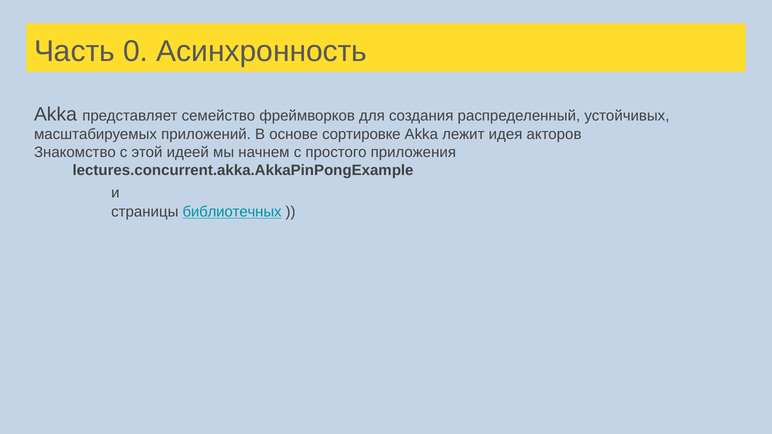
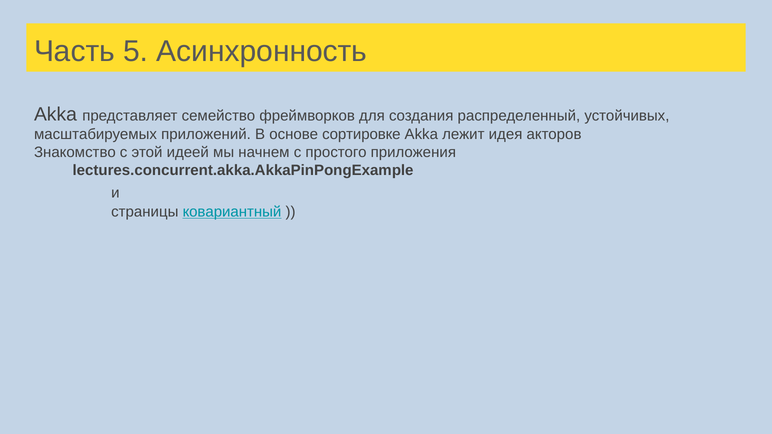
0: 0 -> 5
библиотечных: библиотечных -> ковариантный
